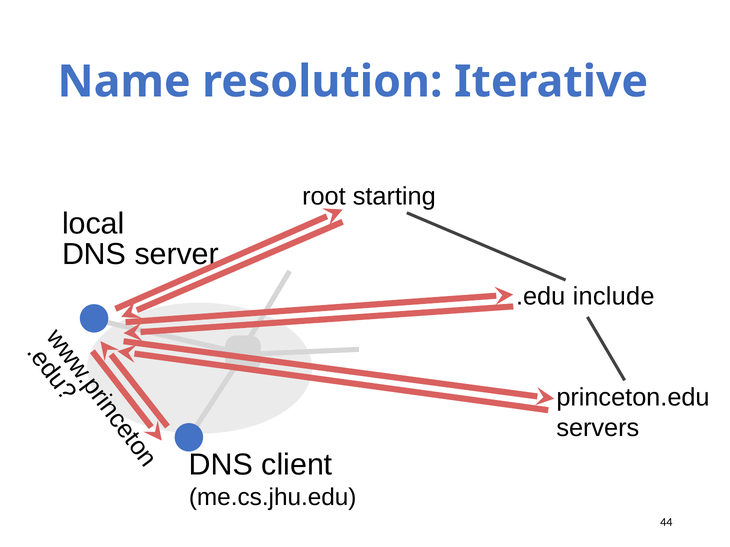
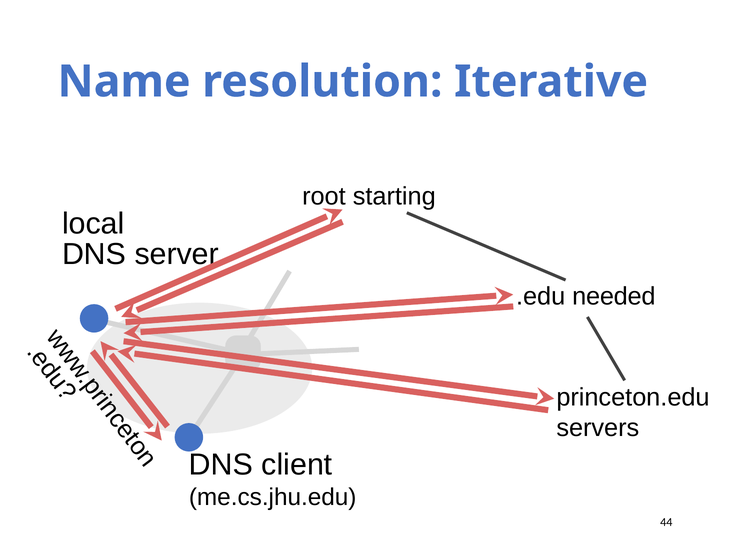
include: include -> needed
